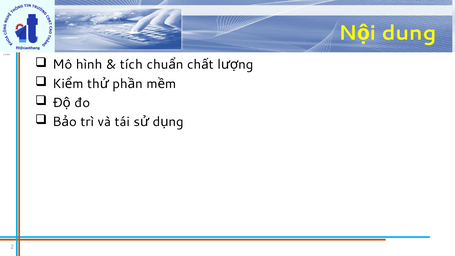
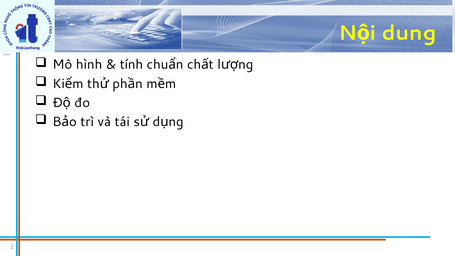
tích: tích -> tính
